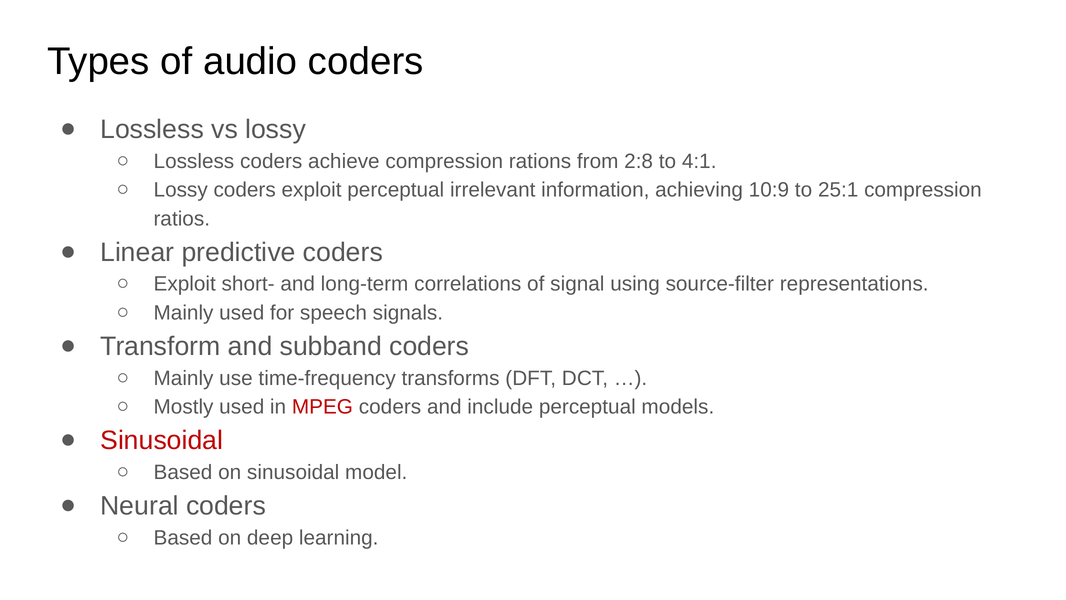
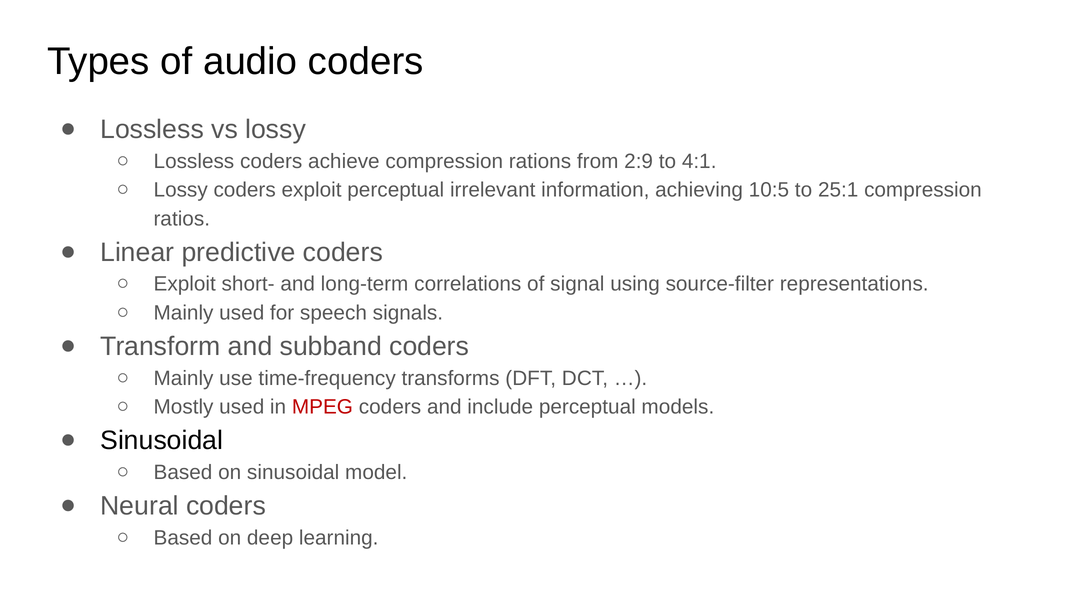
2:8: 2:8 -> 2:9
10:9: 10:9 -> 10:5
Sinusoidal at (162, 440) colour: red -> black
